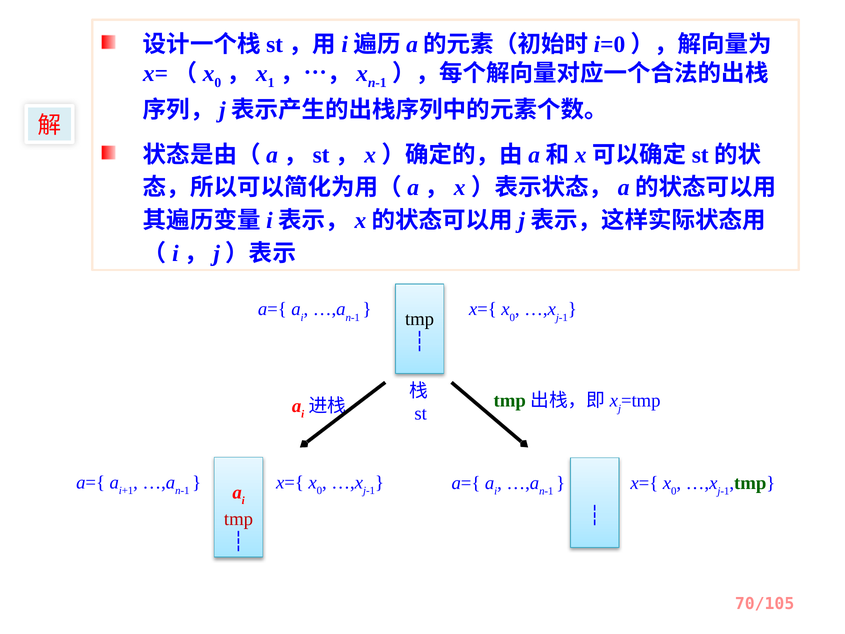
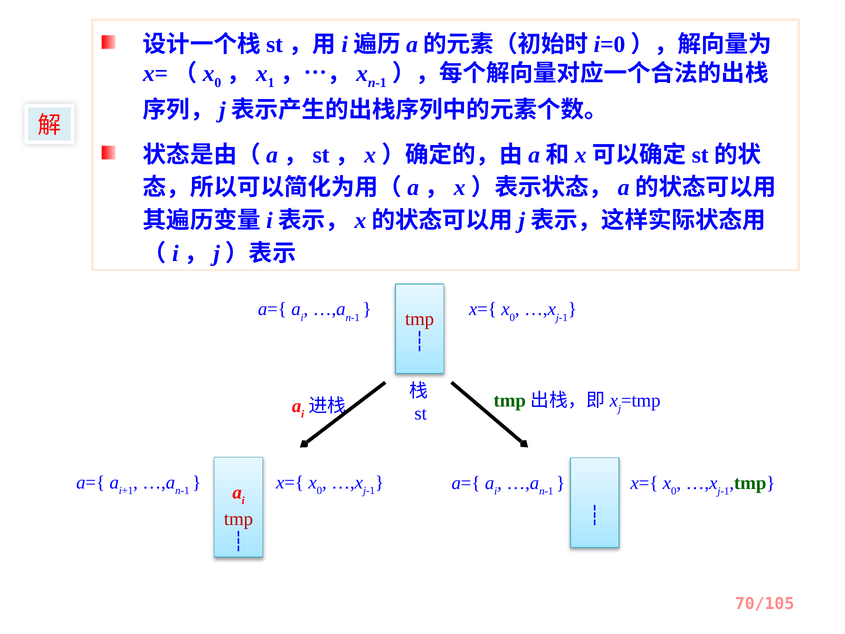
tmp at (420, 319) colour: black -> red
